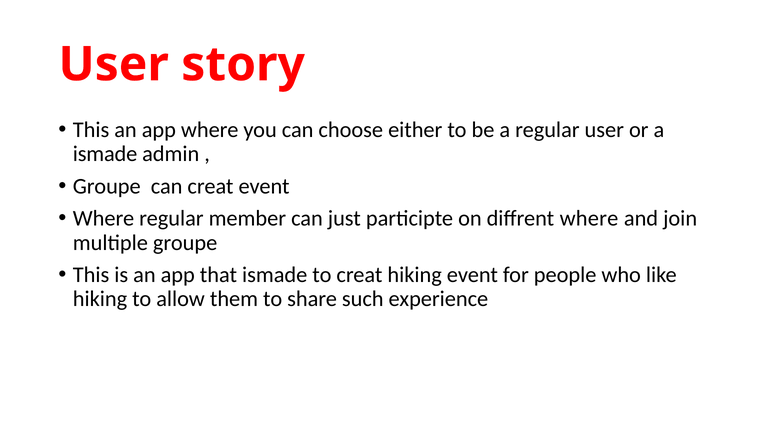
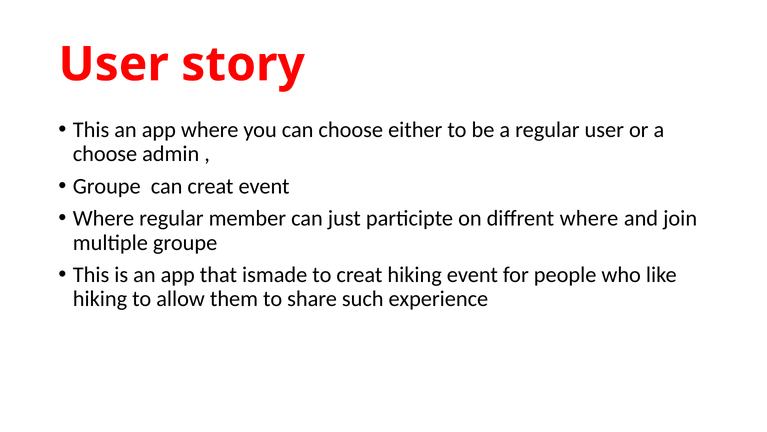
ismade at (105, 154): ismade -> choose
